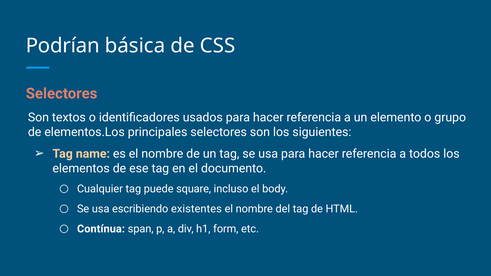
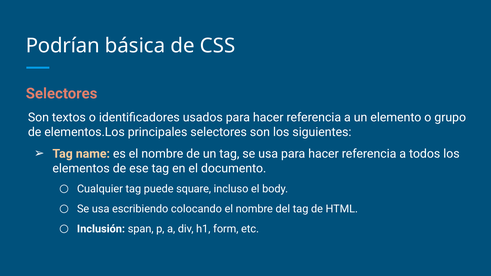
existentes: existentes -> colocando
Contínua: Contínua -> Inclusión
